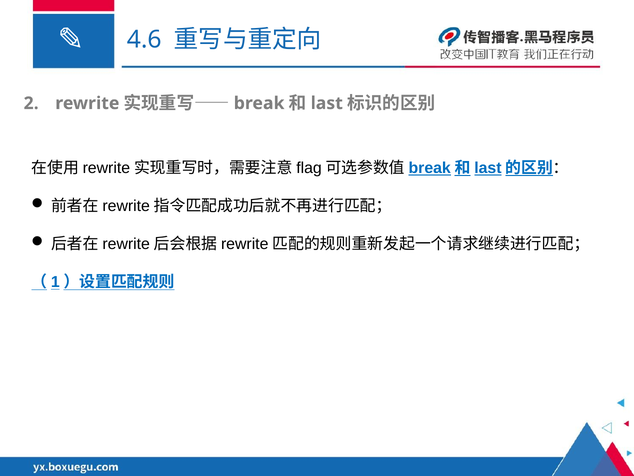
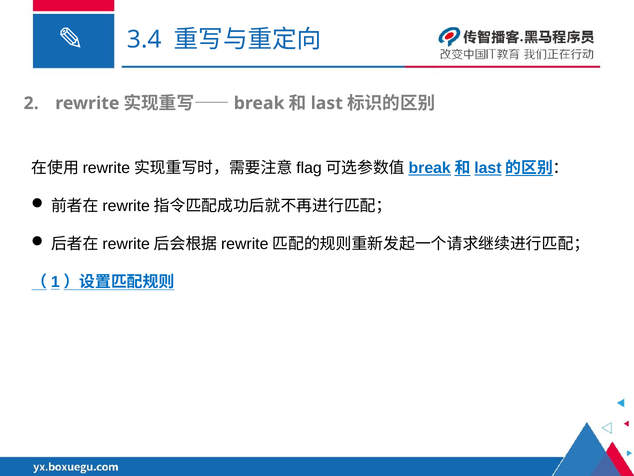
4.6: 4.6 -> 3.4
